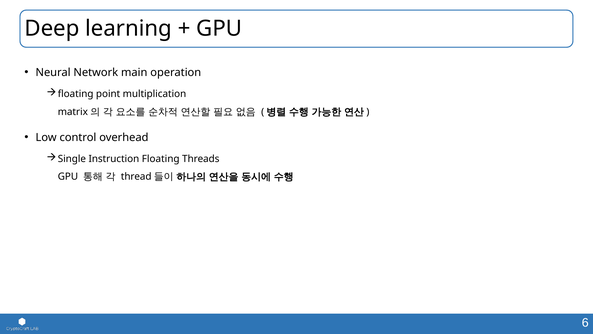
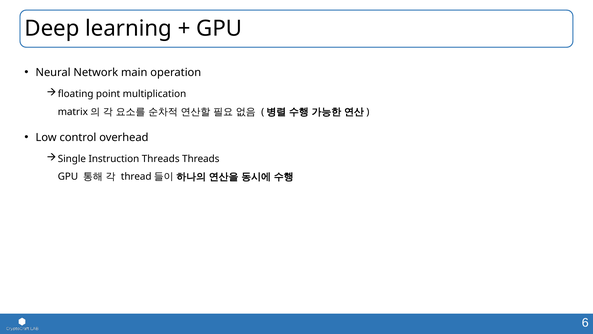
Instruction Floating: Floating -> Threads
